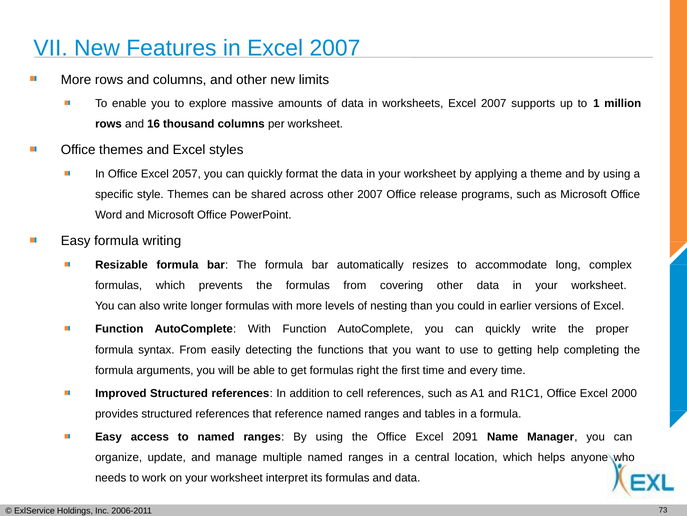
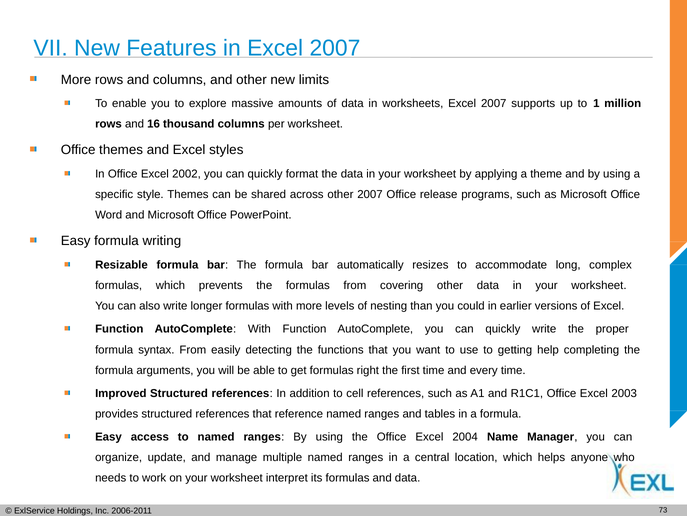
2057: 2057 -> 2002
2000: 2000 -> 2003
2091: 2091 -> 2004
